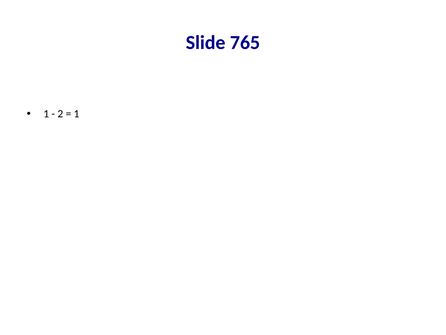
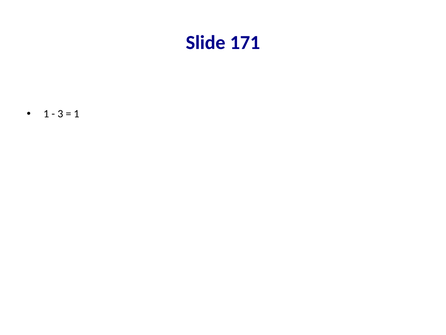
765: 765 -> 171
2: 2 -> 3
